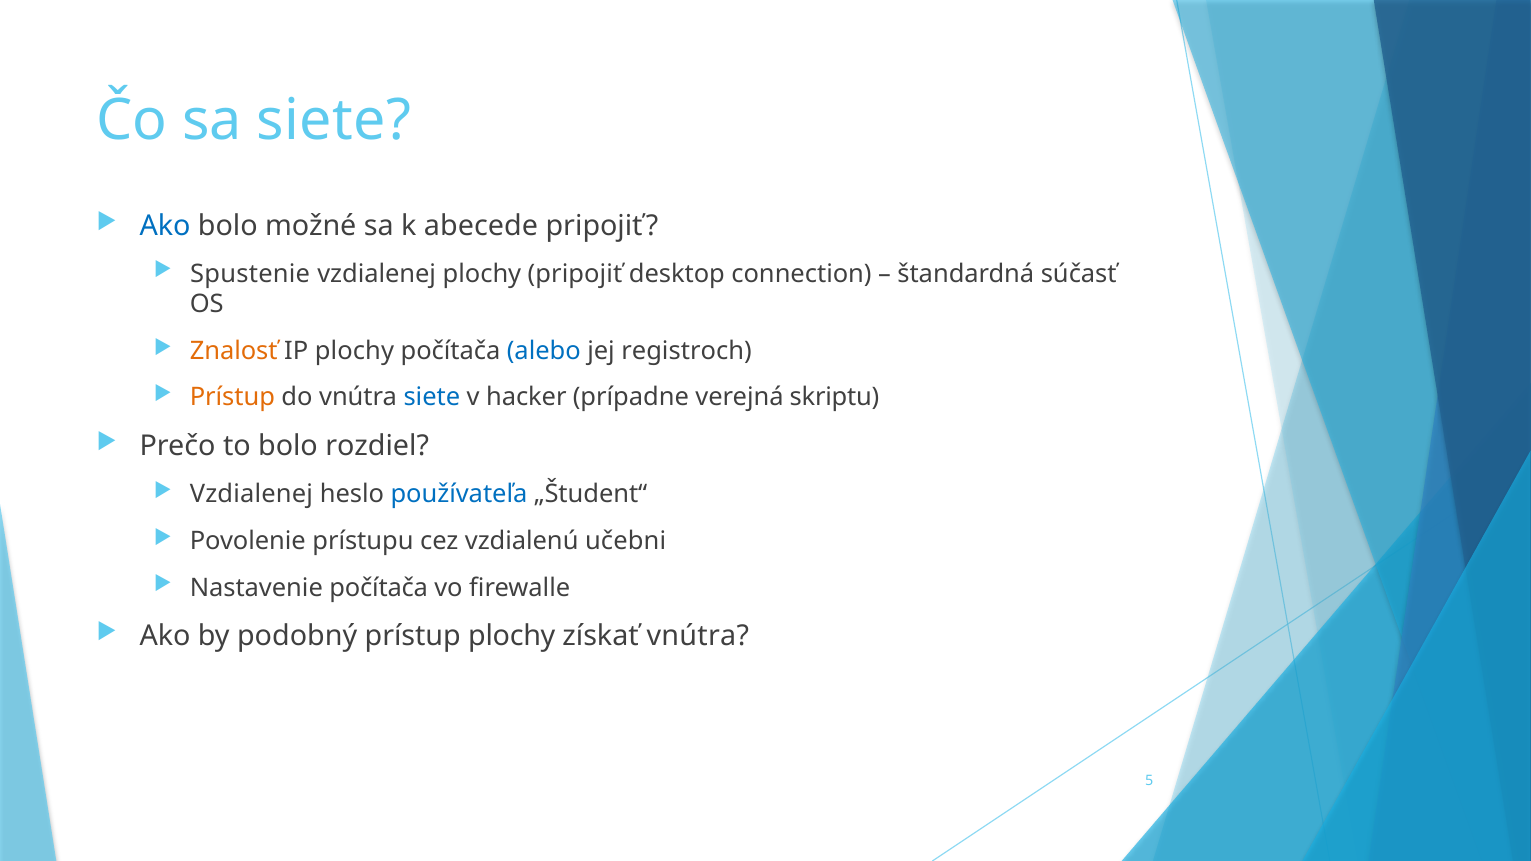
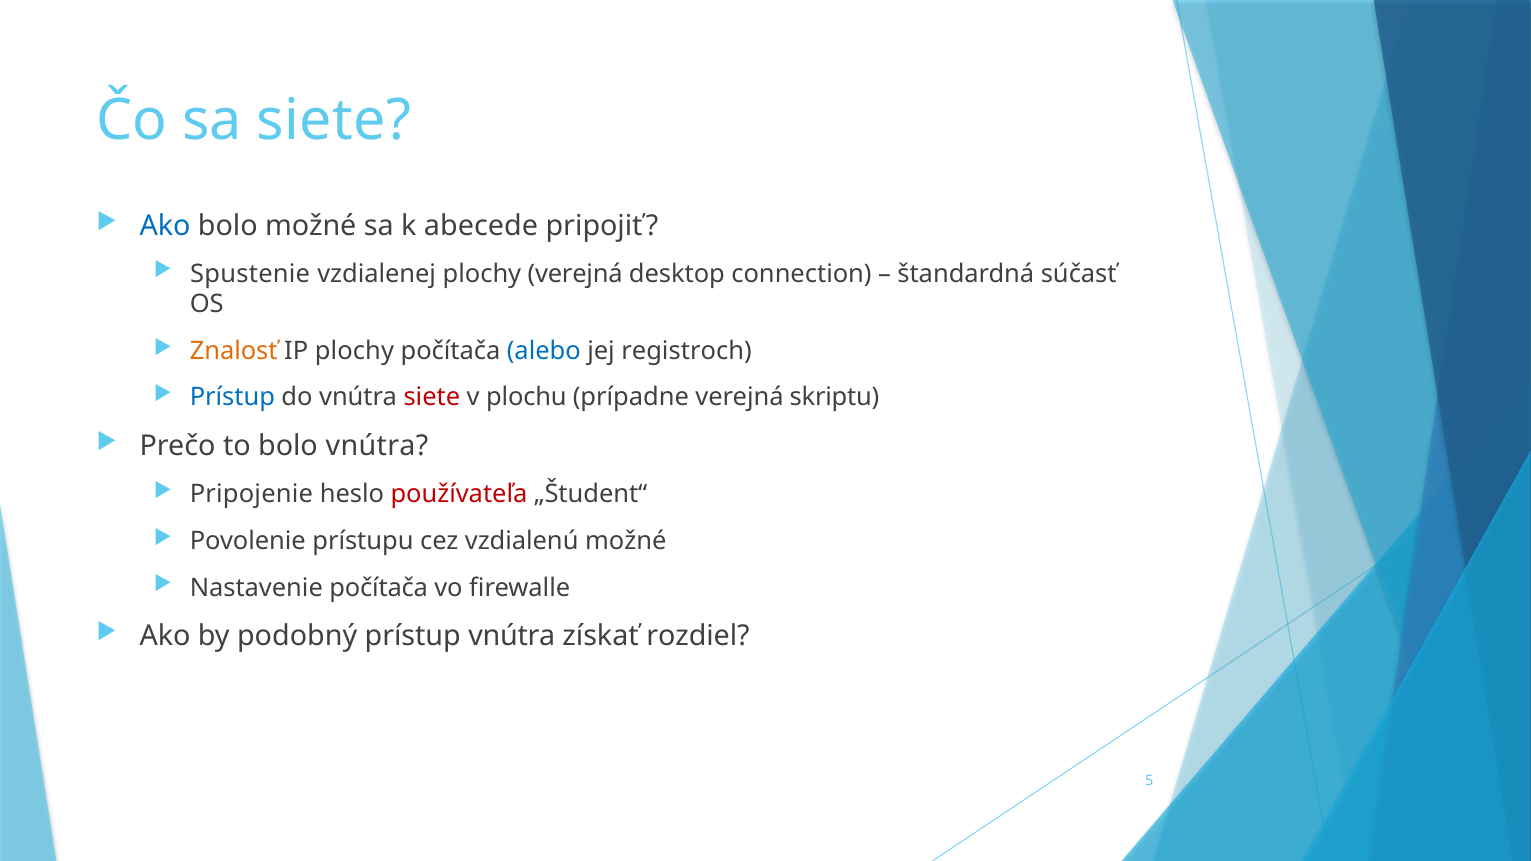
plochy pripojiť: pripojiť -> verejná
Prístup at (232, 398) colour: orange -> blue
siete at (432, 398) colour: blue -> red
hacker: hacker -> plochu
bolo rozdiel: rozdiel -> vnútra
Vzdialenej at (251, 495): Vzdialenej -> Pripojenie
používateľa colour: blue -> red
vzdialenú učebni: učebni -> možné
prístup plochy: plochy -> vnútra
získať vnútra: vnútra -> rozdiel
